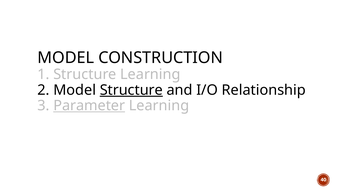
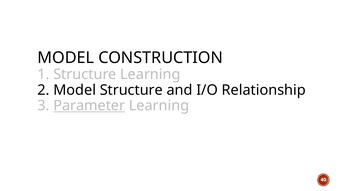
Structure at (131, 90) underline: present -> none
